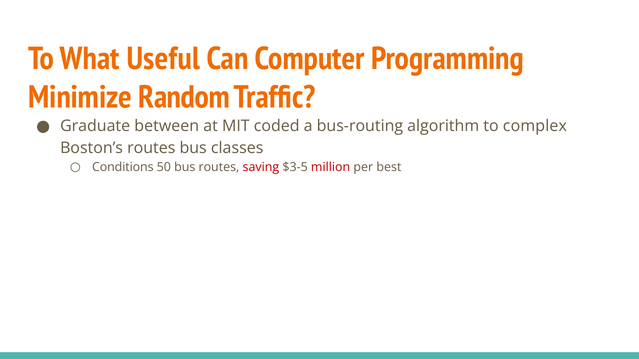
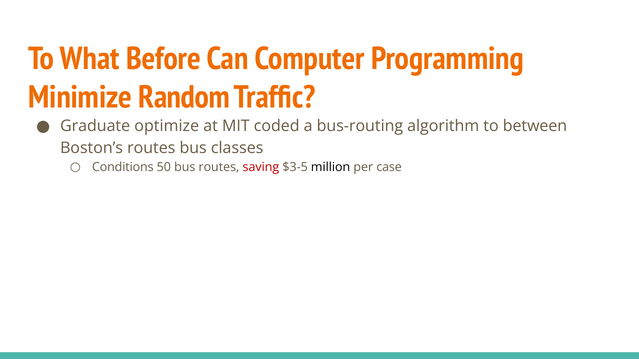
Useful: Useful -> Before
between: between -> optimize
complex: complex -> between
million colour: red -> black
best: best -> case
